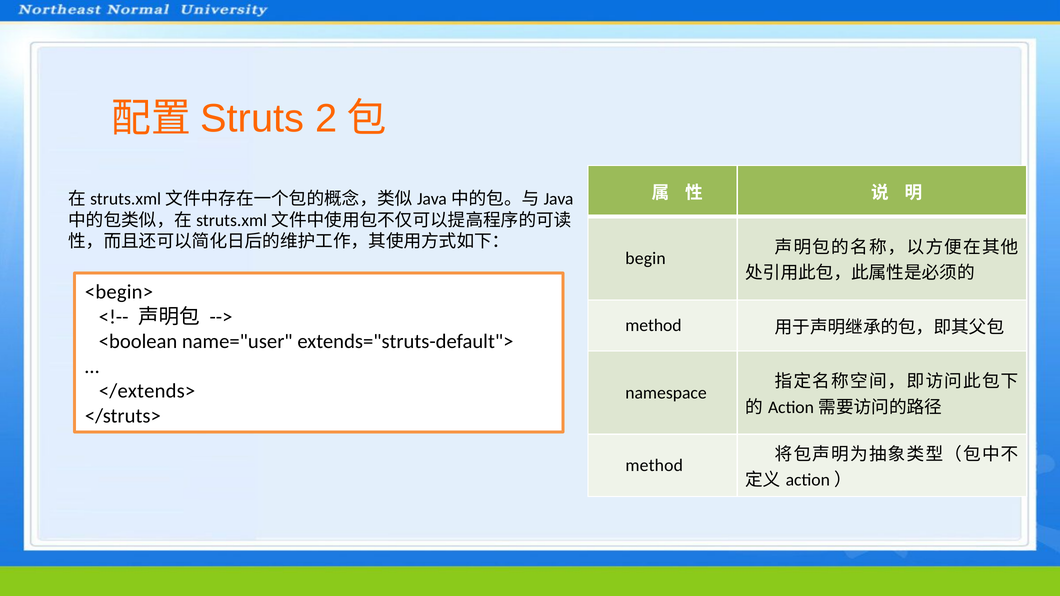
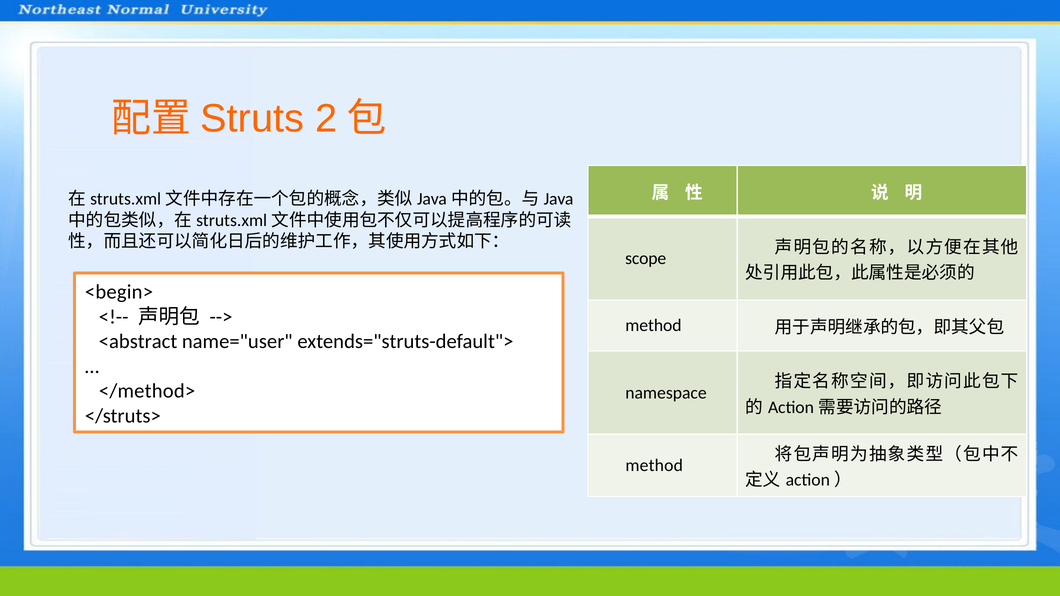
begin: begin -> scope
<boolean: <boolean -> <abstract
</extends>: </extends> -> </method>
